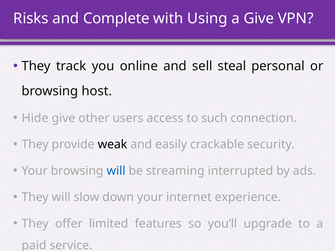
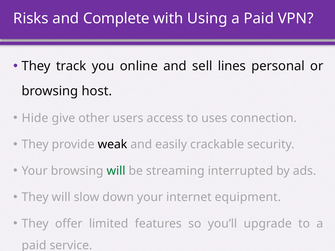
Using a Give: Give -> Paid
steal: steal -> lines
such: such -> uses
will at (116, 171) colour: blue -> green
experience: experience -> equipment
